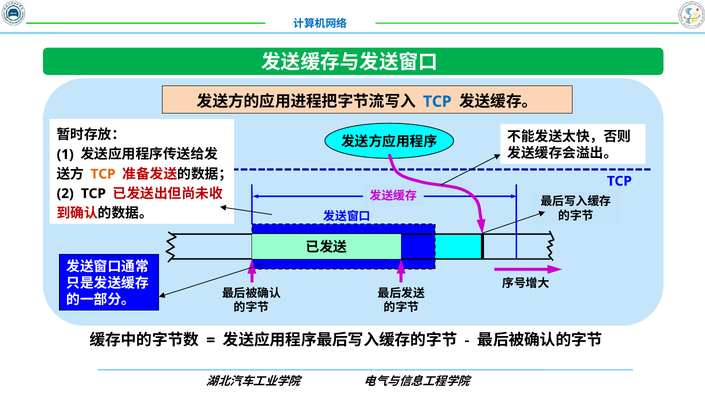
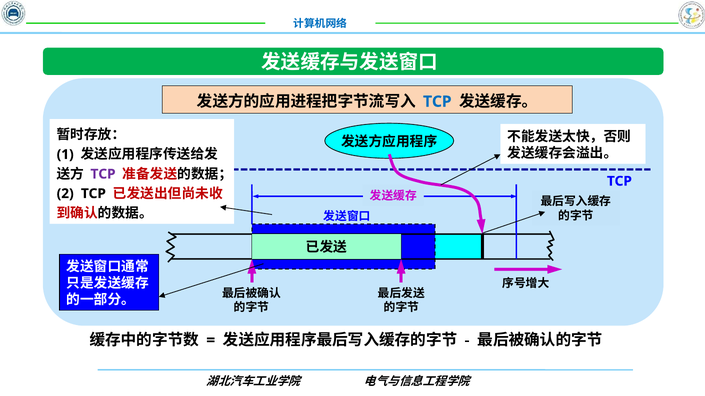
TCP at (103, 174) colour: orange -> purple
